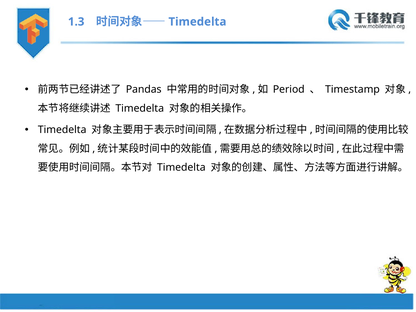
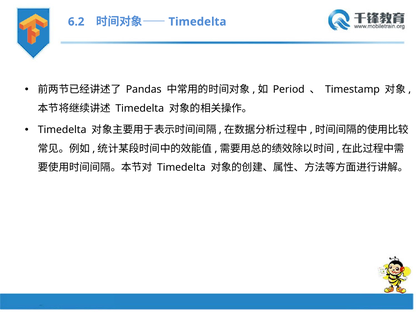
1.3: 1.3 -> 6.2
